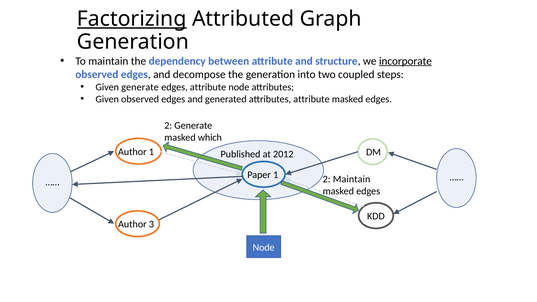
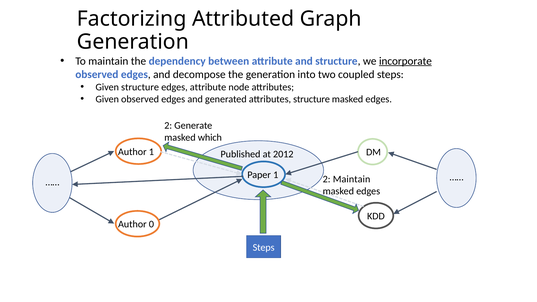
Factorizing underline: present -> none
Given generate: generate -> structure
attributes attribute: attribute -> structure
3: 3 -> 0
Node at (264, 247): Node -> Steps
